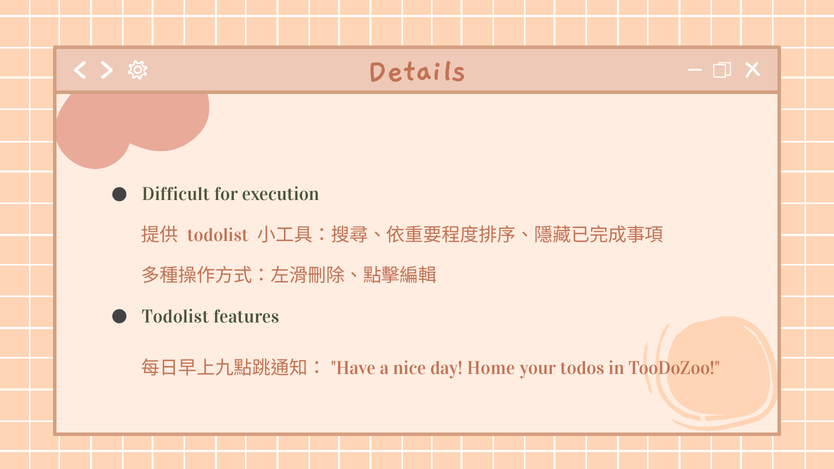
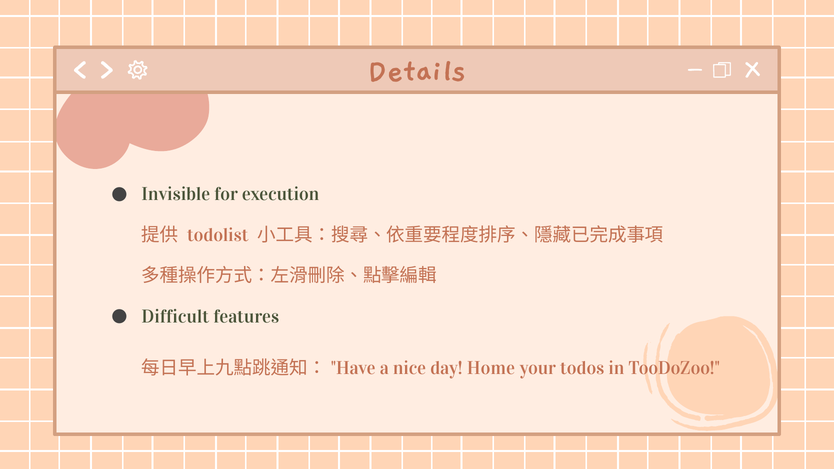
Difficult: Difficult -> Invisible
Todolist at (175, 317): Todolist -> Difficult
